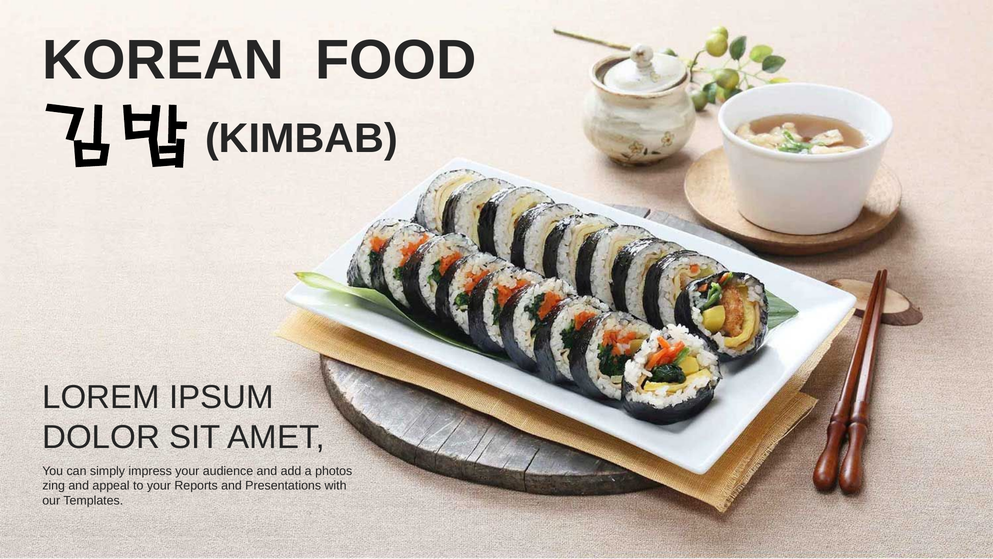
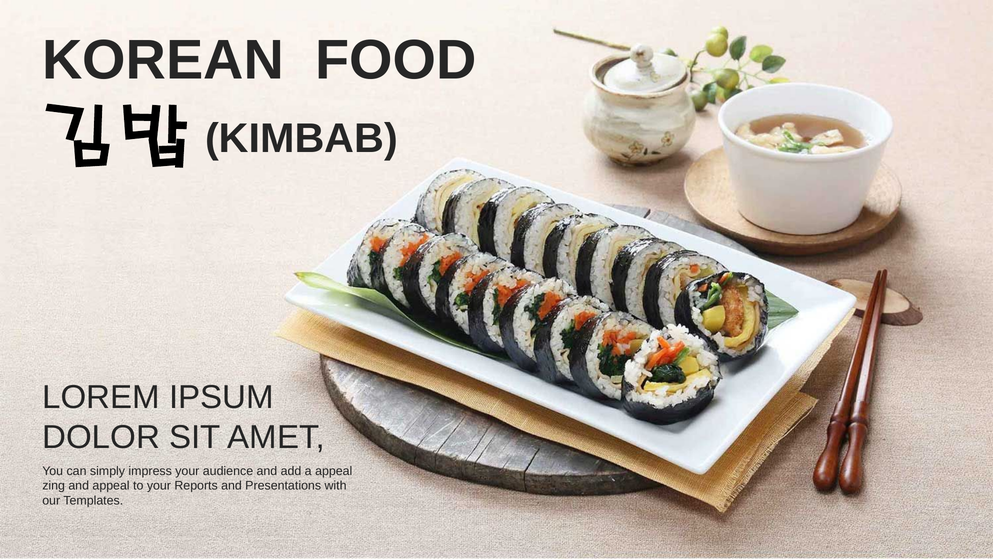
a photos: photos -> appeal
